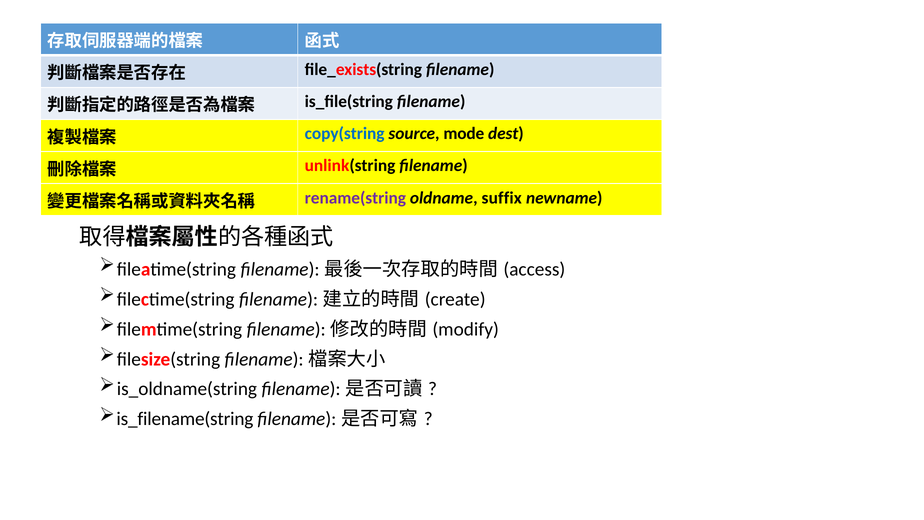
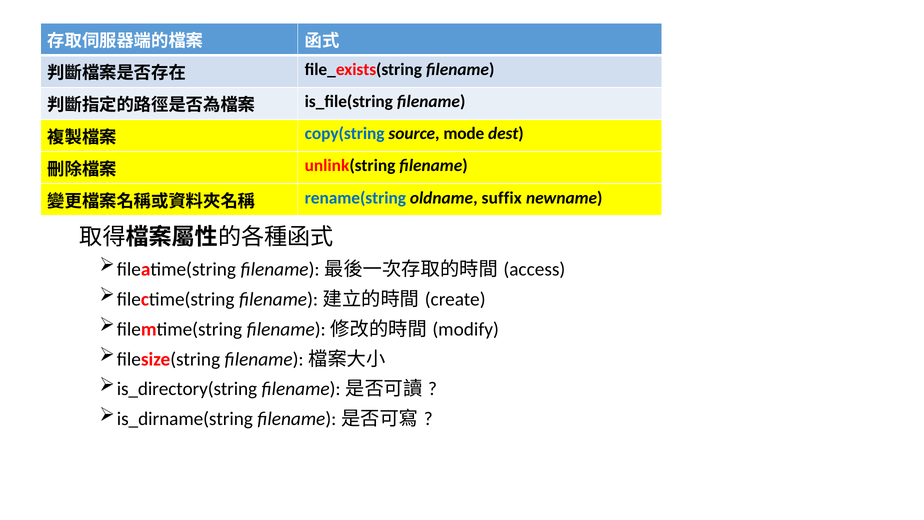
rename(string colour: purple -> blue
is_oldname(string: is_oldname(string -> is_directory(string
is_filename(string: is_filename(string -> is_dirname(string
